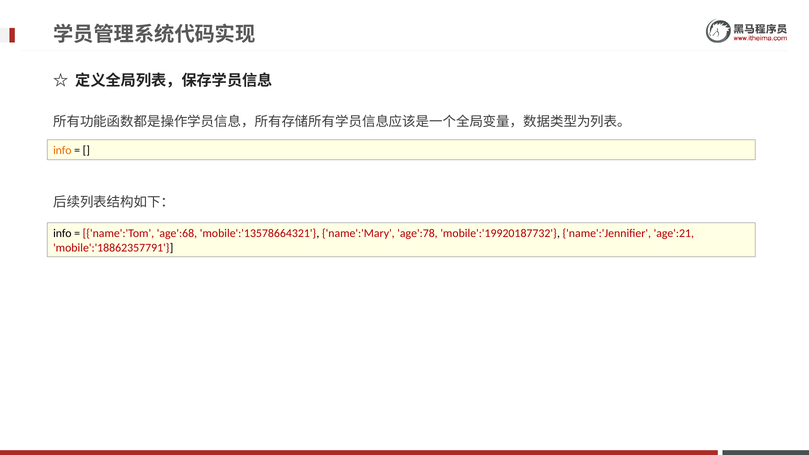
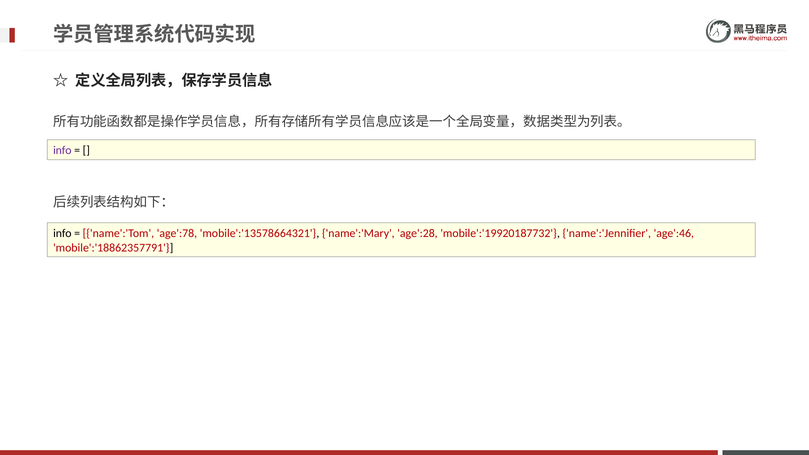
info at (62, 151) colour: orange -> purple
age':68: age':68 -> age':78
age':78: age':78 -> age':28
age':21: age':21 -> age':46
